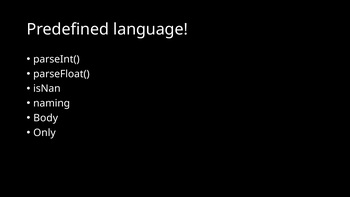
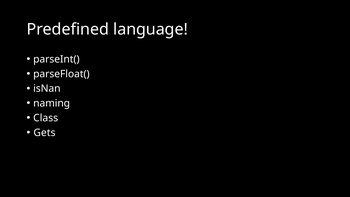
Body: Body -> Class
Only: Only -> Gets
